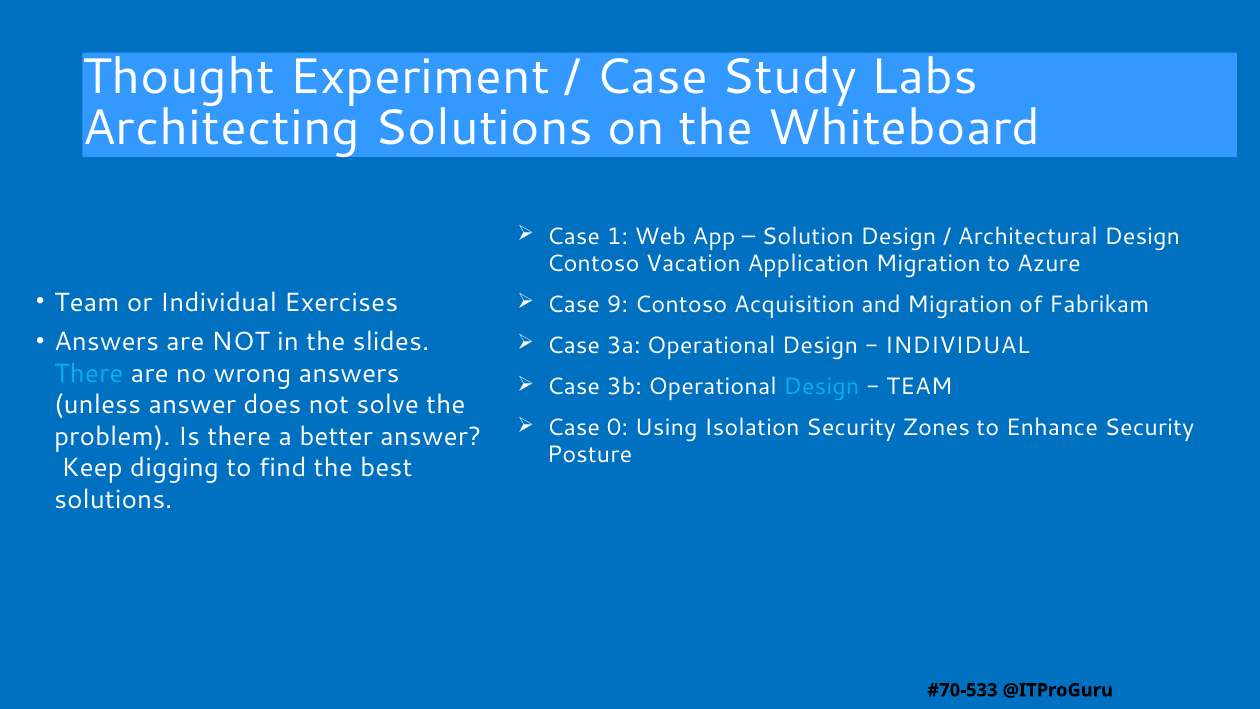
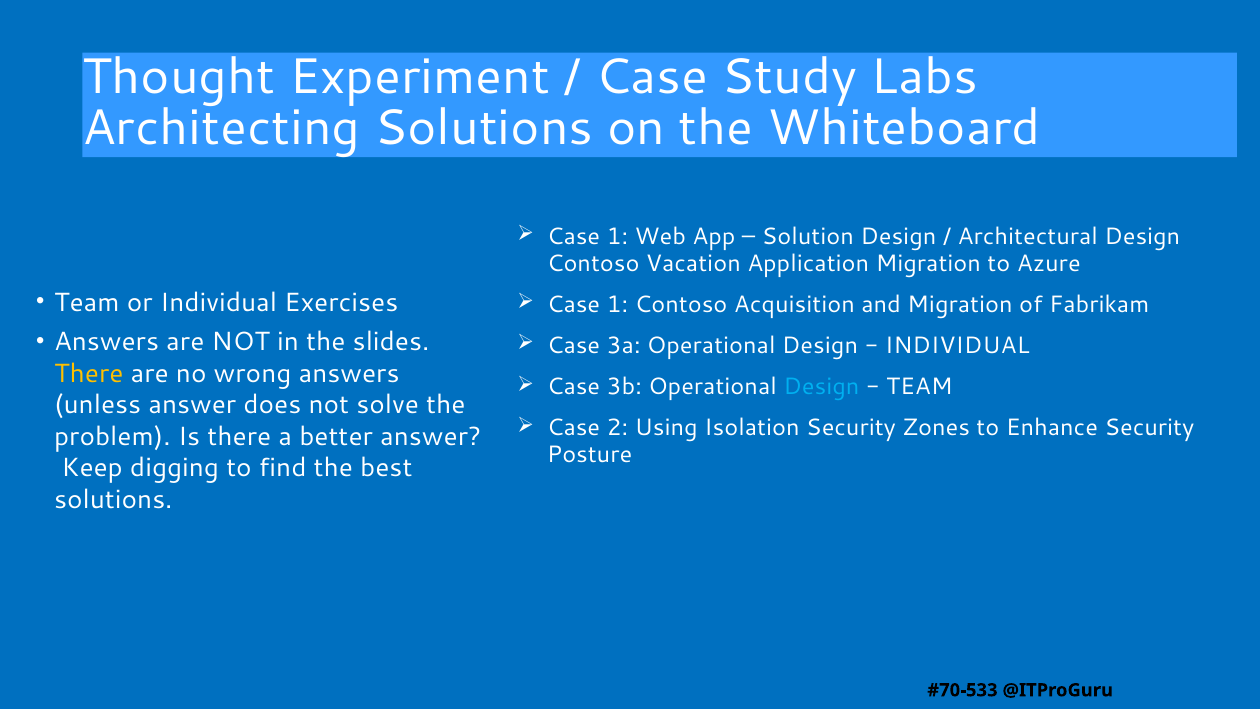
9 at (617, 305): 9 -> 1
There at (89, 373) colour: light blue -> yellow
0: 0 -> 2
